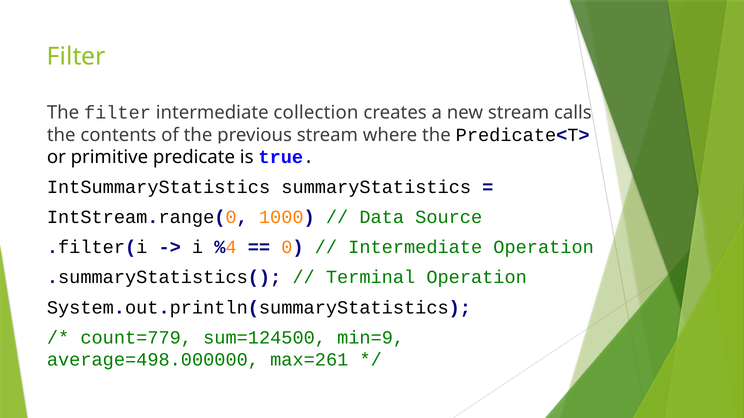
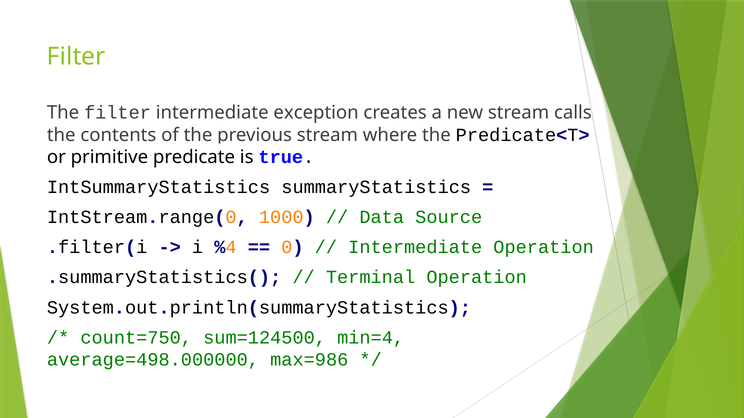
collection: collection -> exception
count=779: count=779 -> count=750
min=9: min=9 -> min=4
max=261: max=261 -> max=986
